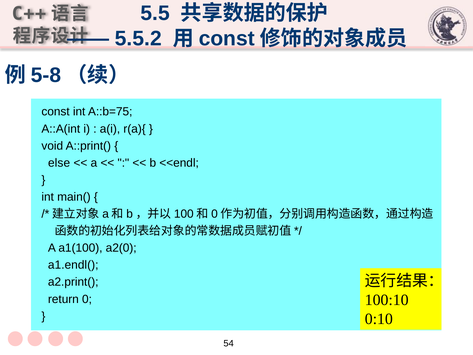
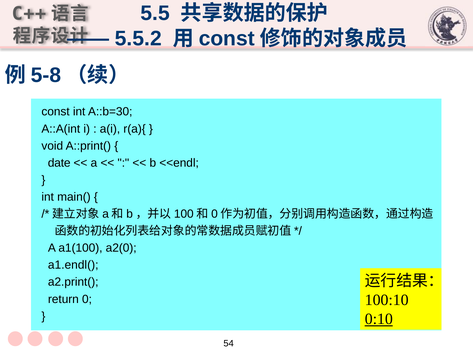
A::b=75: A::b=75 -> A::b=30
else: else -> date
0:10 underline: none -> present
